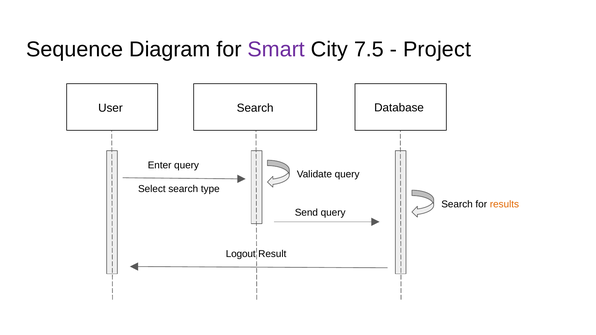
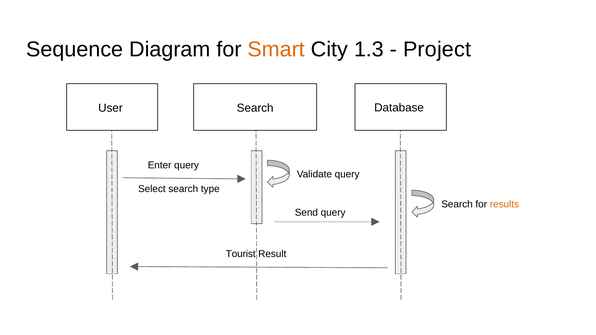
Smart colour: purple -> orange
7.5: 7.5 -> 1.3
Logout: Logout -> Tourist
